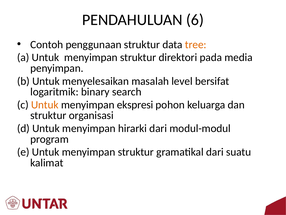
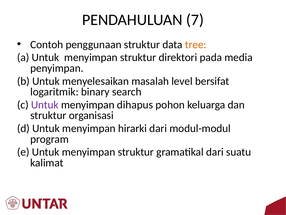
6: 6 -> 7
Untuk at (45, 105) colour: orange -> purple
ekspresi: ekspresi -> dihapus
